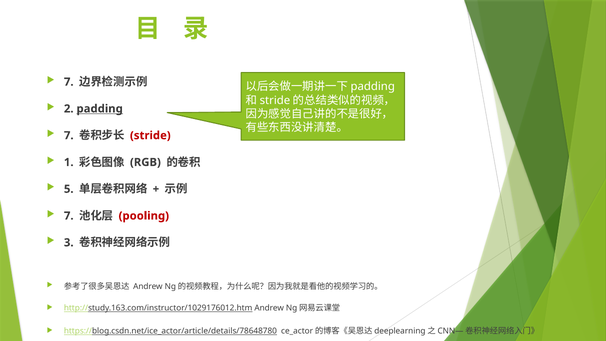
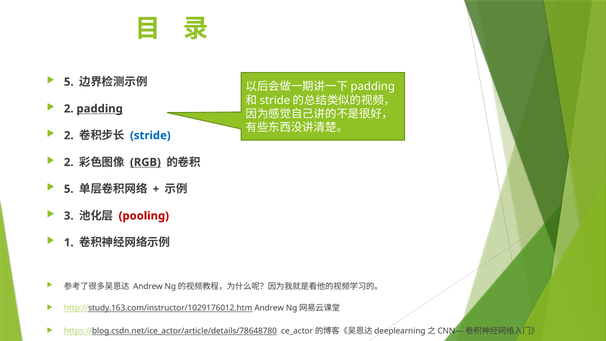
7 at (69, 82): 7 -> 5
7 at (69, 135): 7 -> 2
stride colour: red -> blue
1 at (69, 162): 1 -> 2
RGB underline: none -> present
7 at (69, 216): 7 -> 3
3: 3 -> 1
